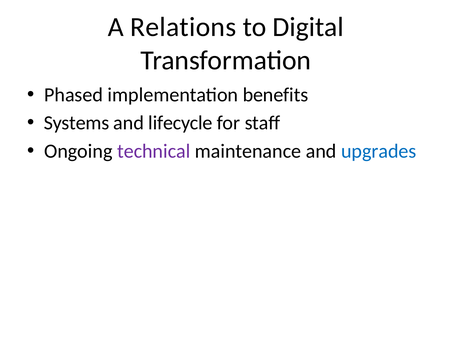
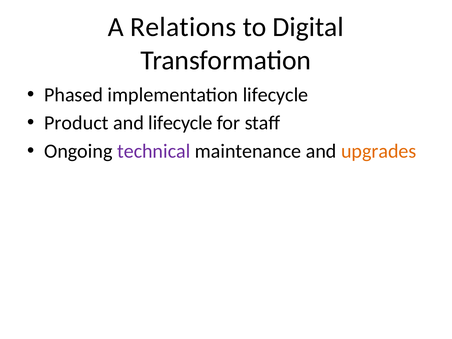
implementation benefits: benefits -> lifecycle
Systems: Systems -> Product
upgrades colour: blue -> orange
